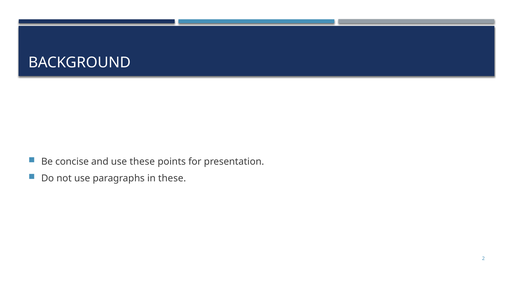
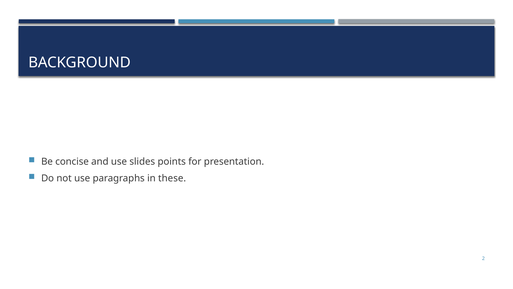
use these: these -> slides
